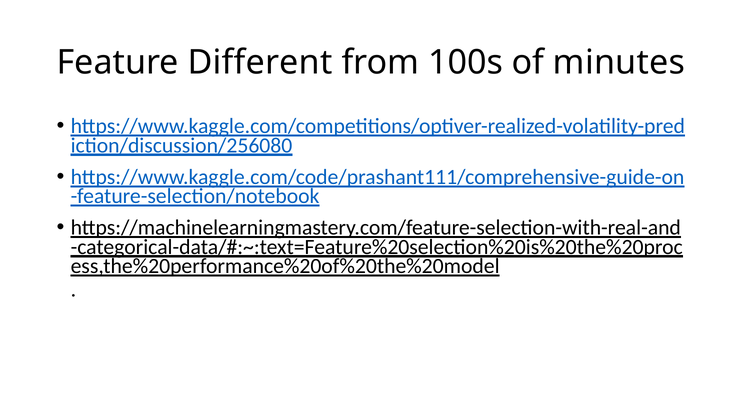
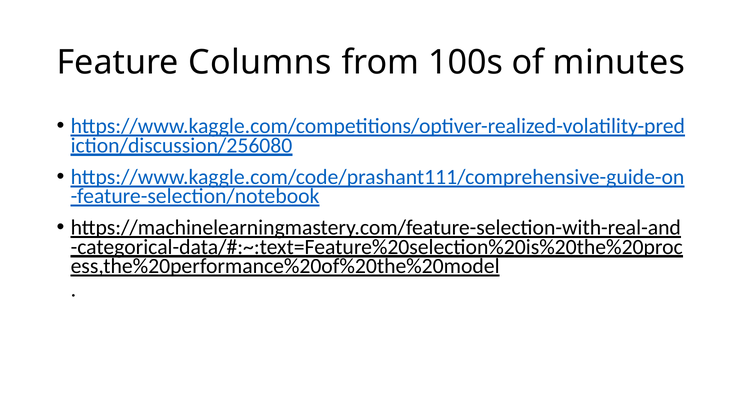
Different: Different -> Columns
